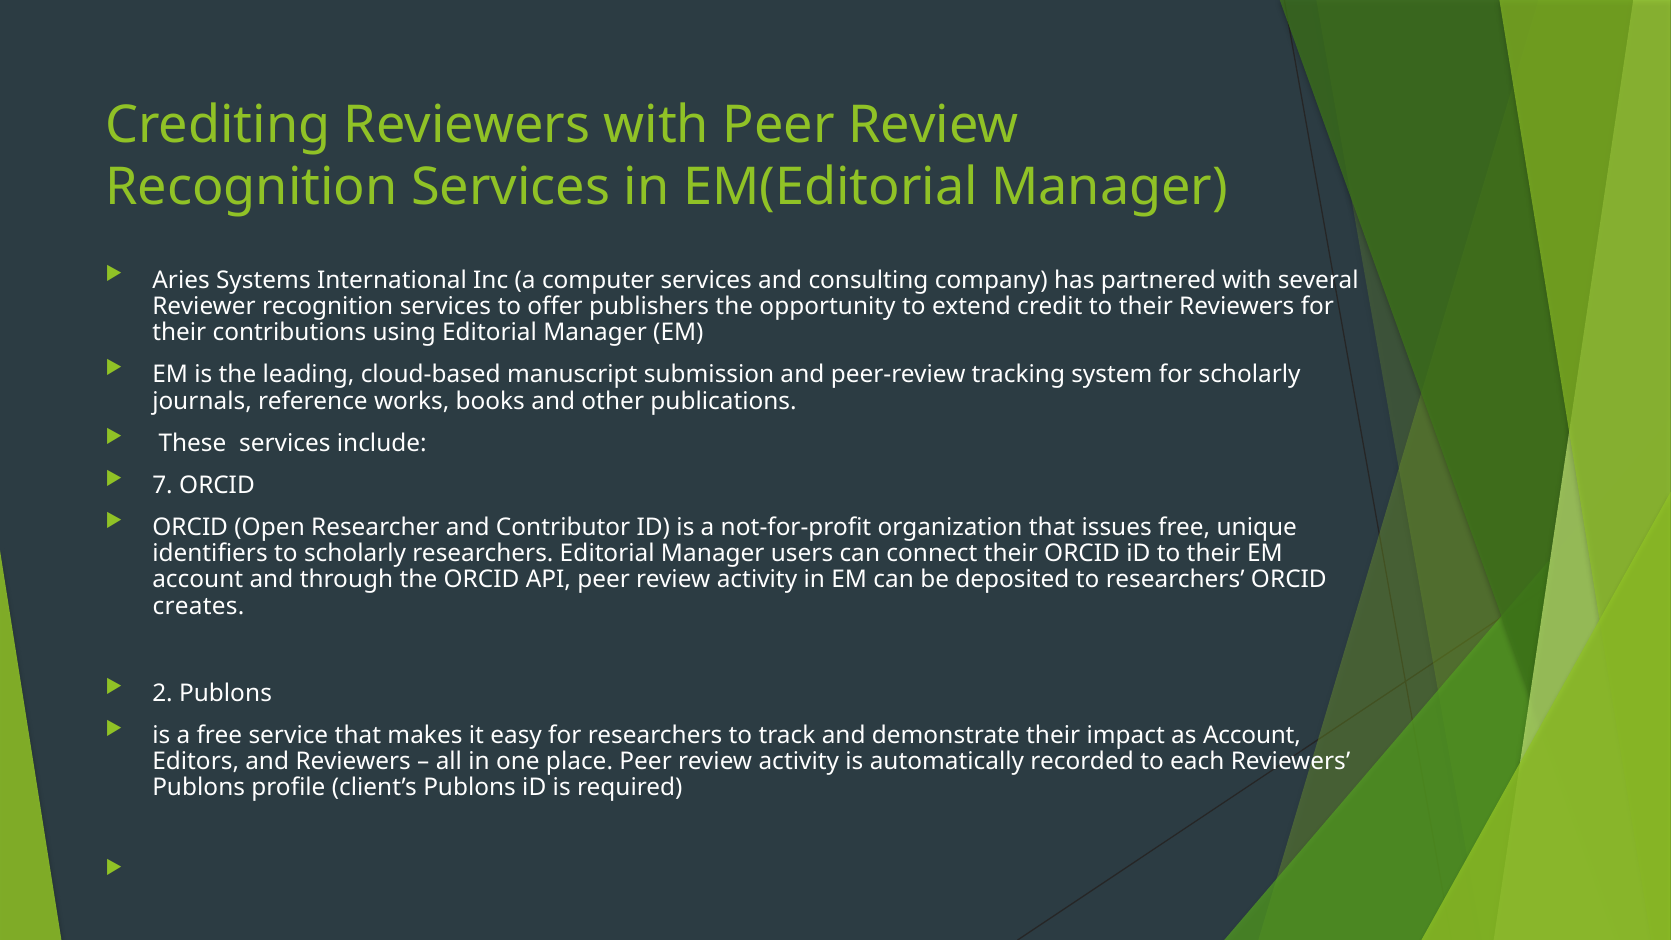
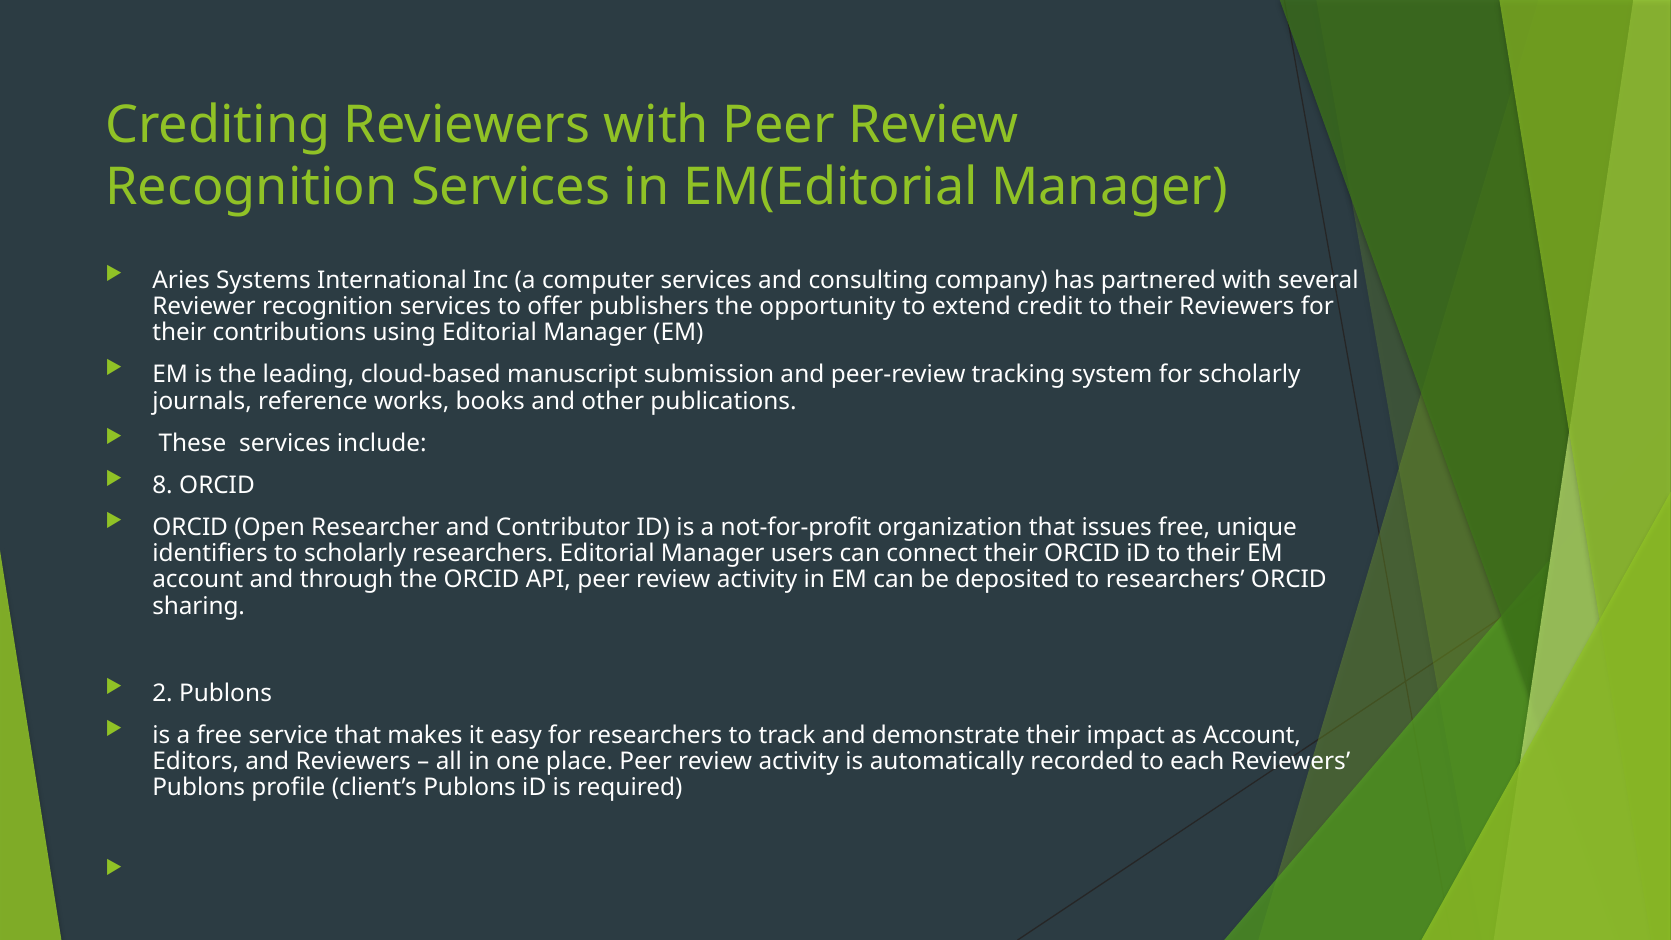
7: 7 -> 8
creates: creates -> sharing
